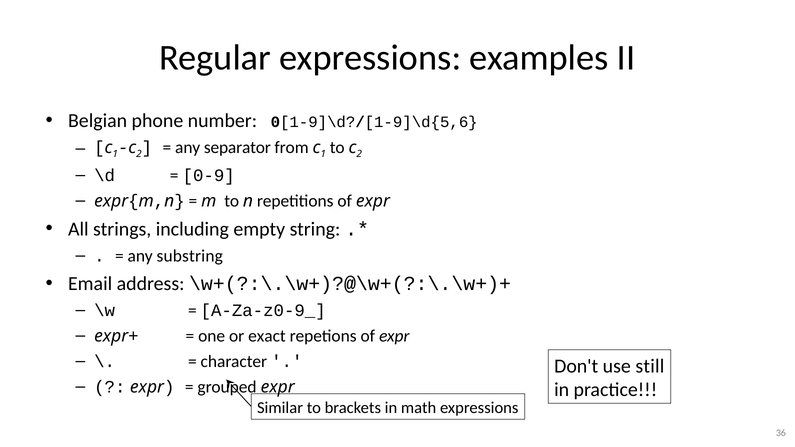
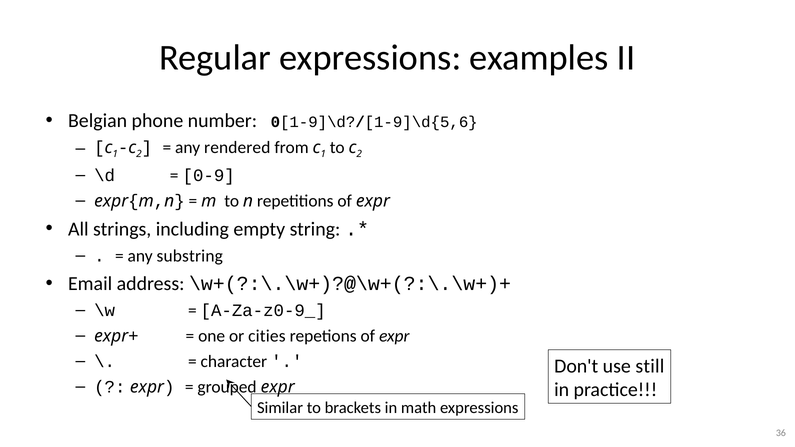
separator: separator -> rendered
exact: exact -> cities
